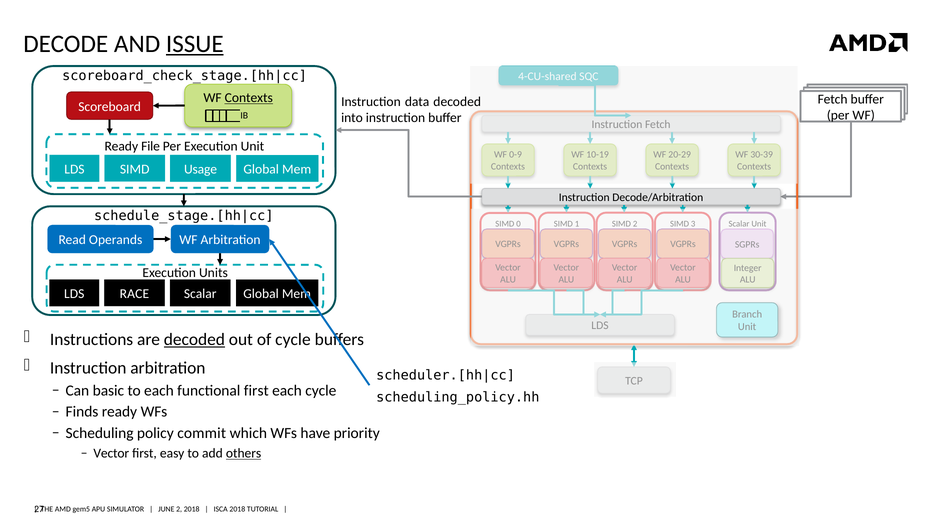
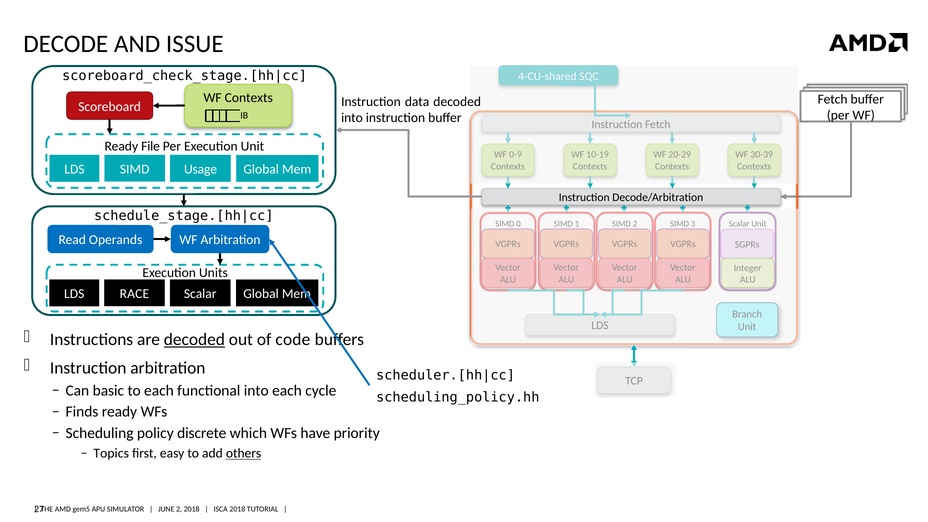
ISSUE underline: present -> none
Contexts at (249, 98) underline: present -> none
of cycle: cycle -> code
functional first: first -> into
commit: commit -> discrete
Vector at (111, 453): Vector -> Topics
